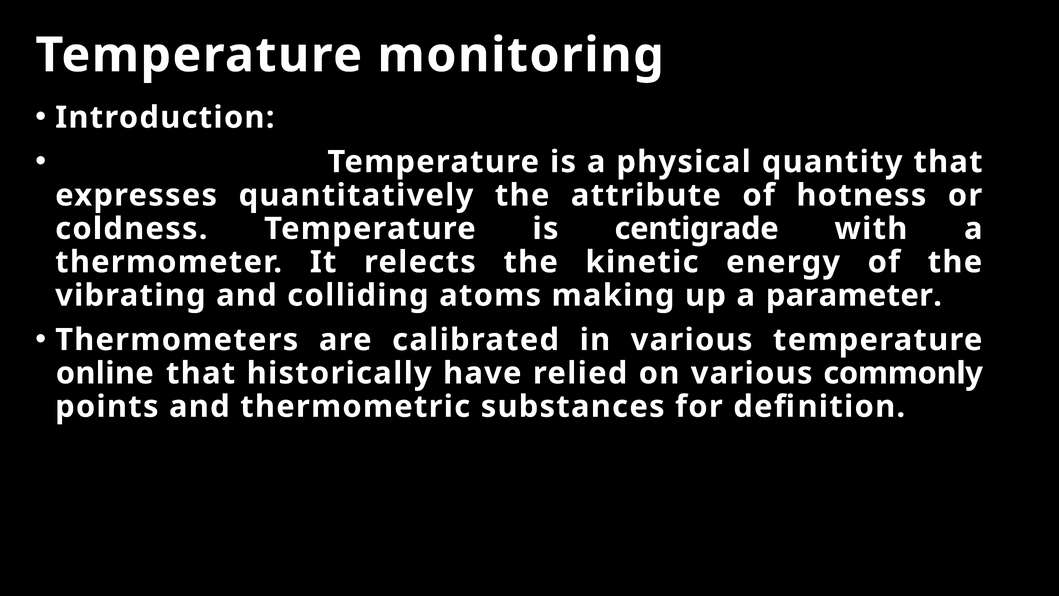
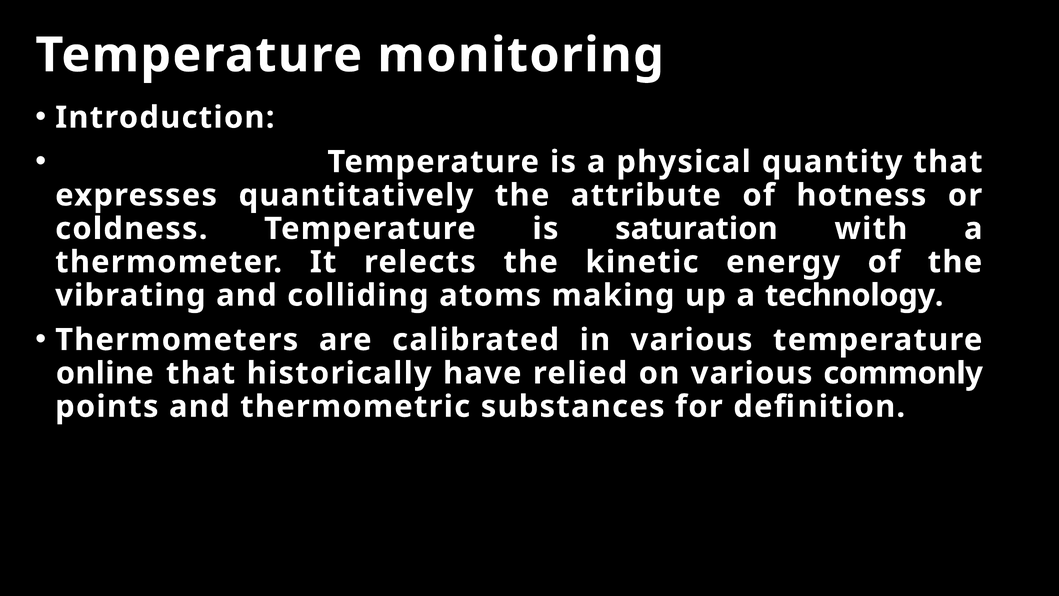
centigrade: centigrade -> saturation
parameter: parameter -> technology
